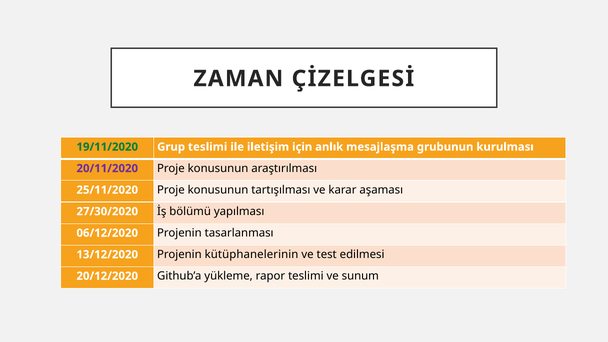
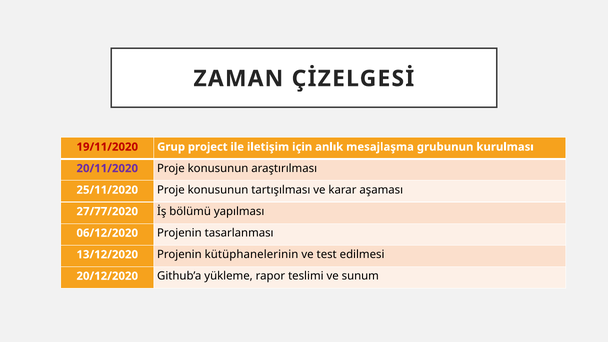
19/11/2020 colour: green -> red
Grup teslimi: teslimi -> project
27/30/2020: 27/30/2020 -> 27/77/2020
